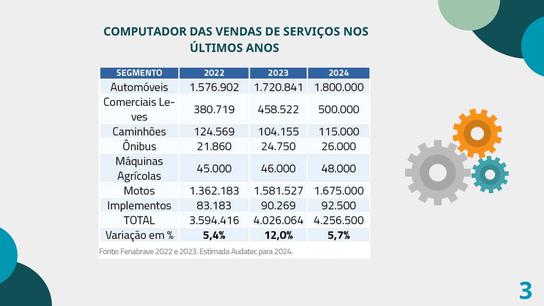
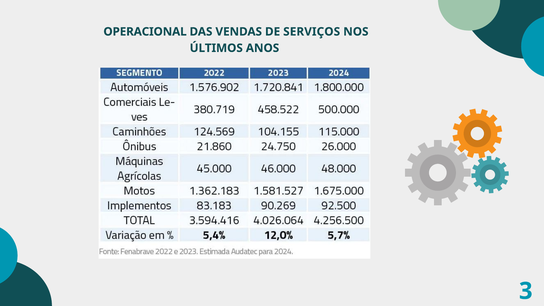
COMPUTADOR: COMPUTADOR -> OPERACIONAL
